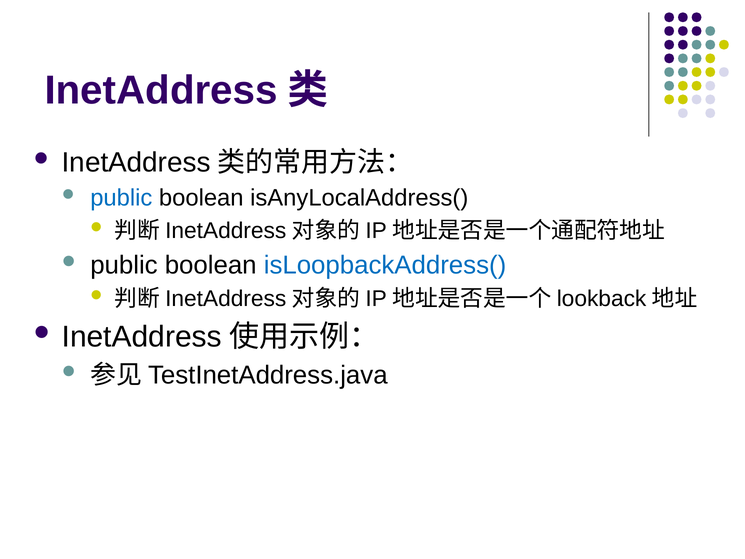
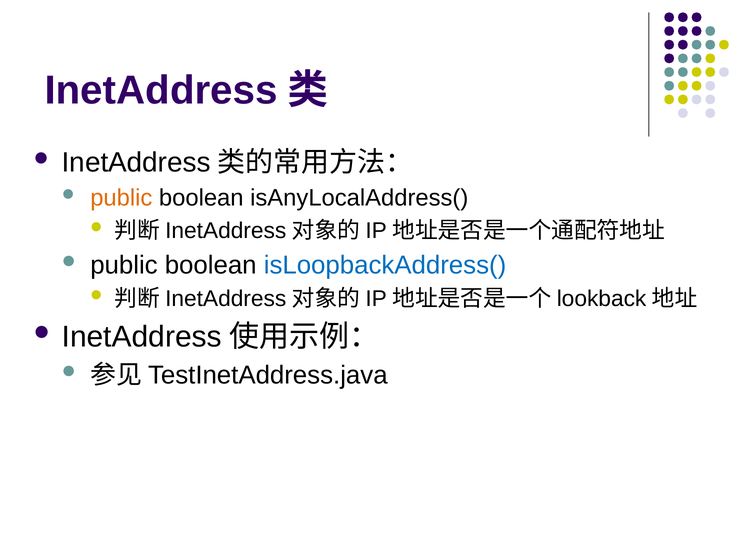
public at (121, 198) colour: blue -> orange
